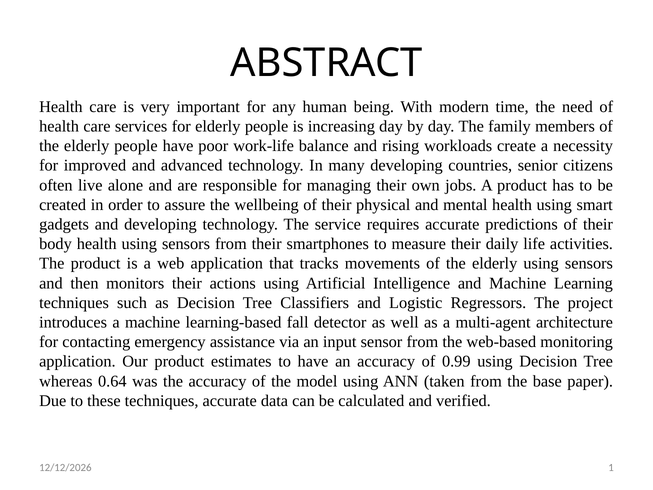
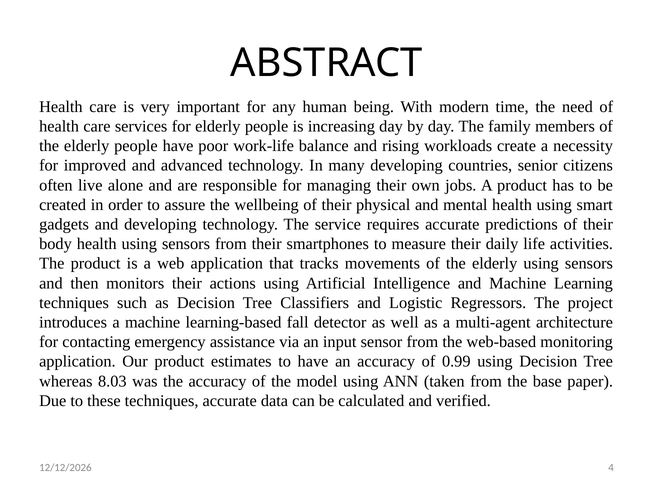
0.64: 0.64 -> 8.03
1: 1 -> 4
